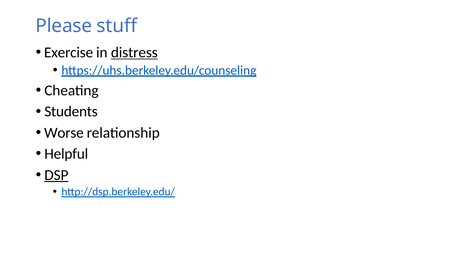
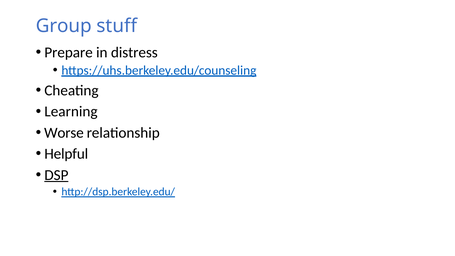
Please: Please -> Group
Exercise: Exercise -> Prepare
distress underline: present -> none
Students: Students -> Learning
